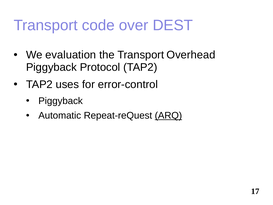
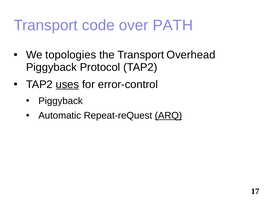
DEST: DEST -> PATH
evaluation: evaluation -> topologies
uses underline: none -> present
